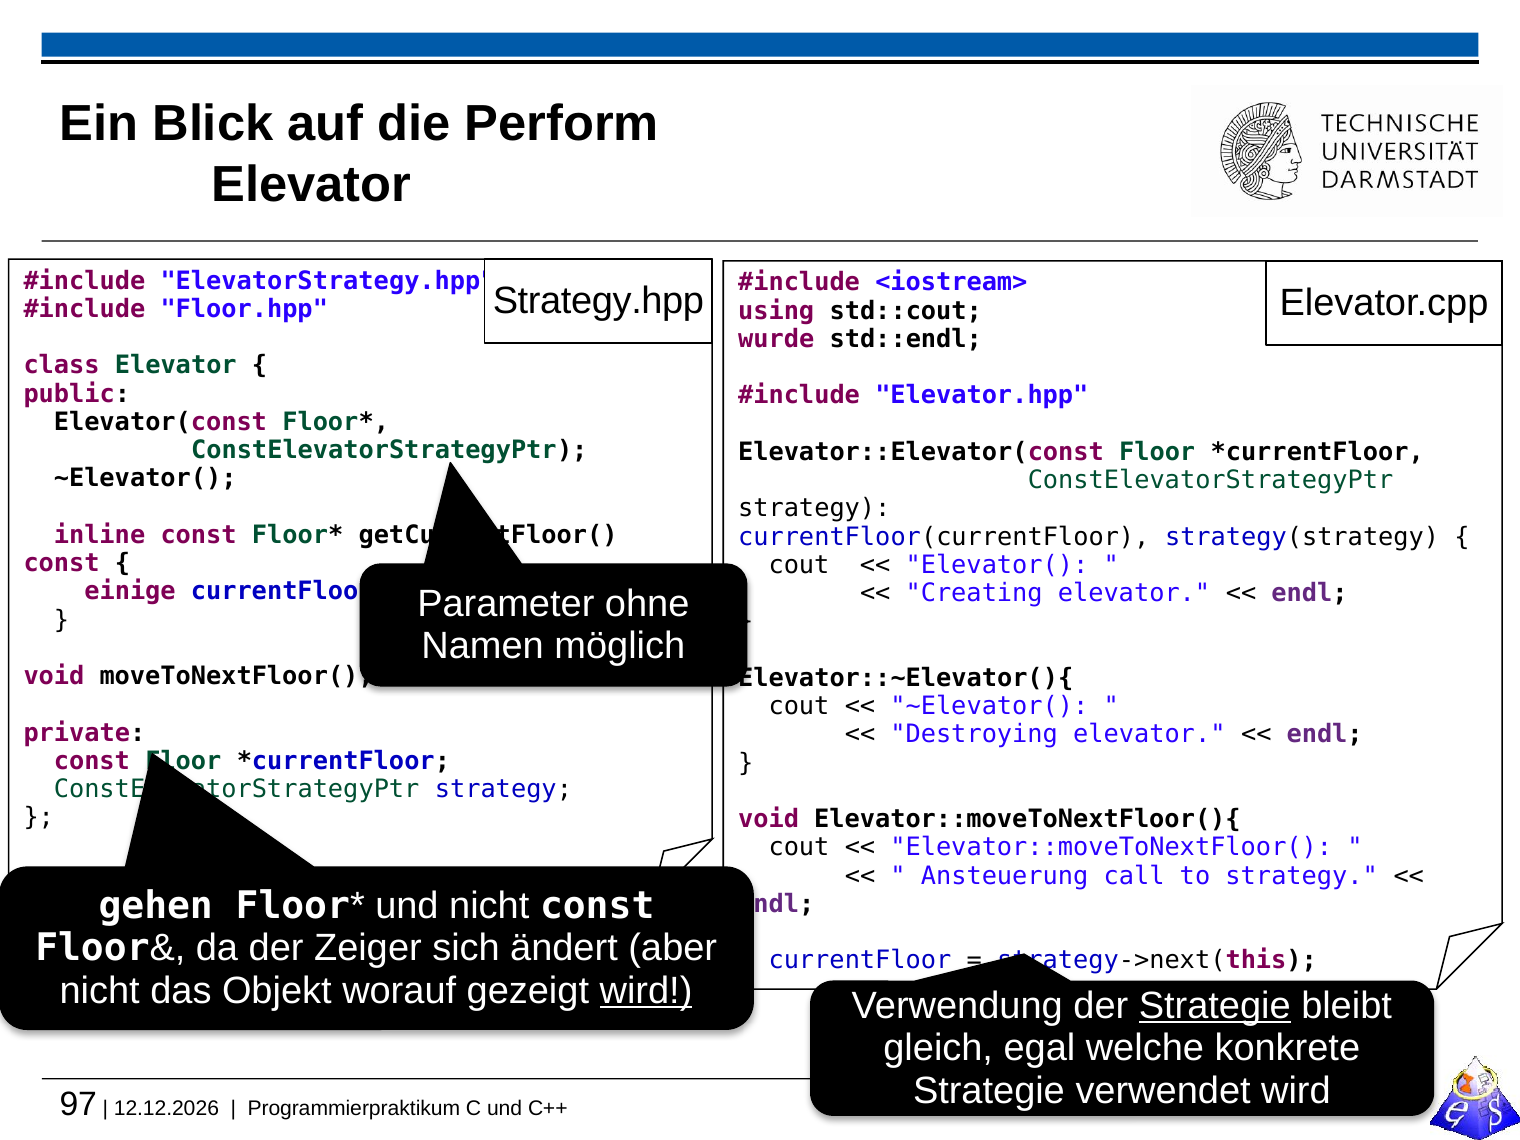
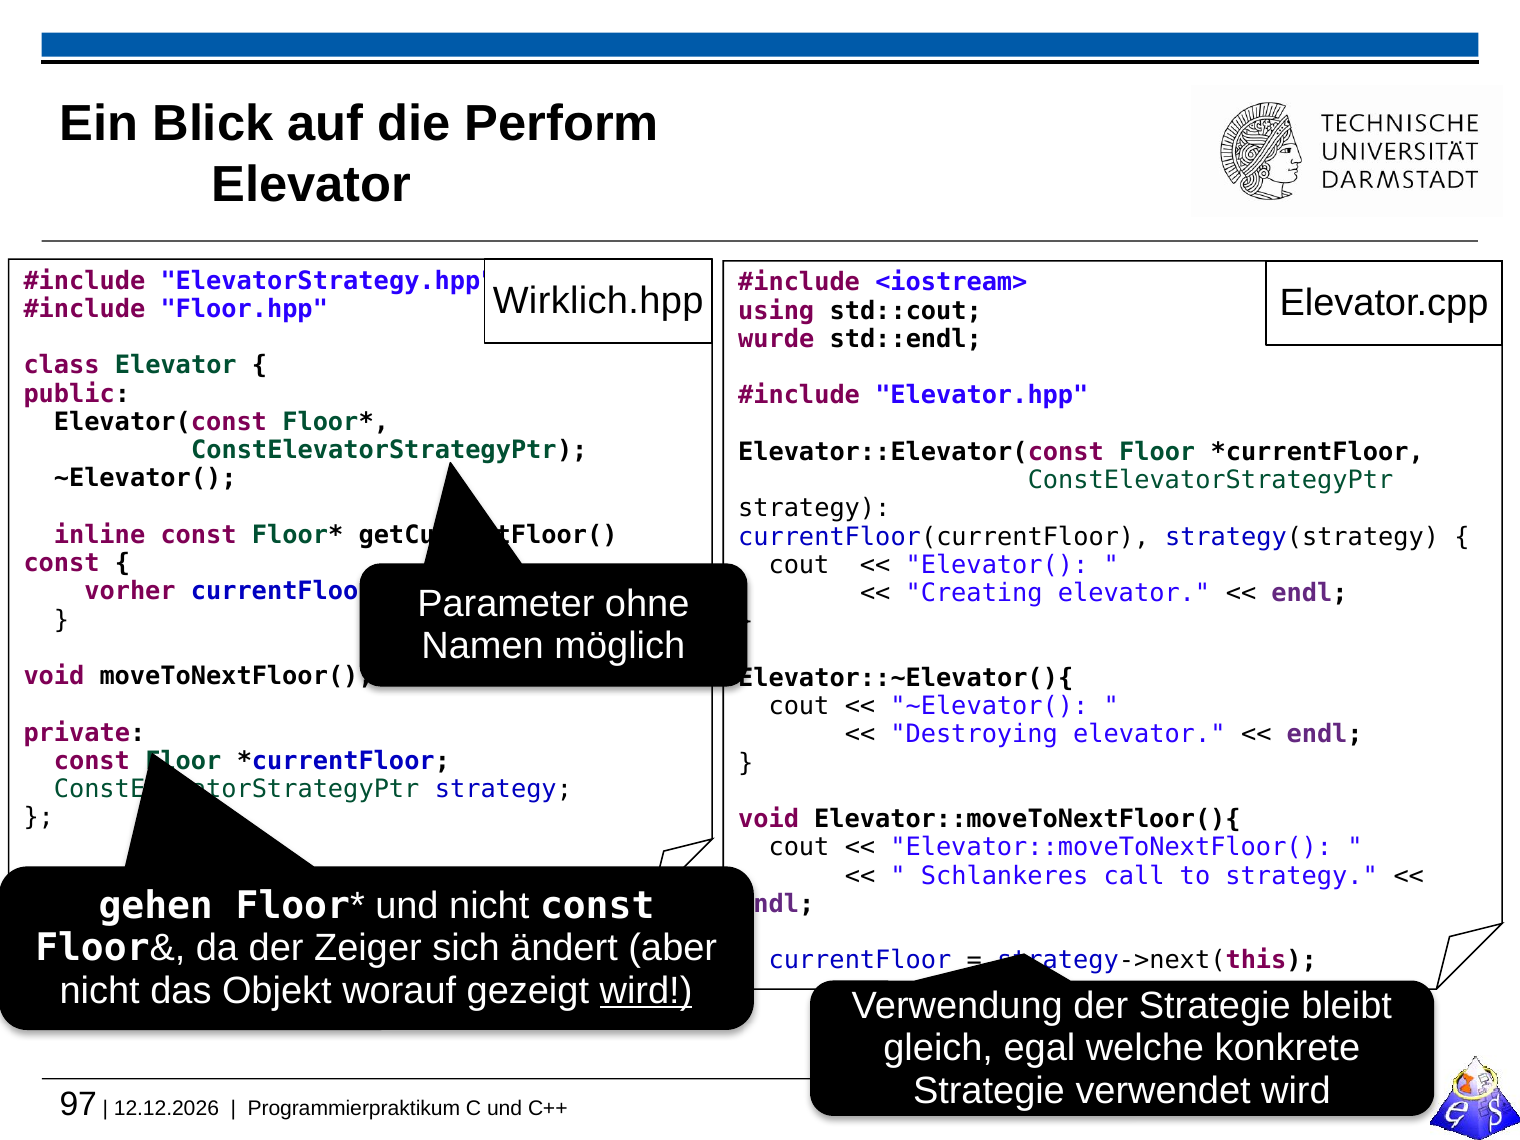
Strategy.hpp: Strategy.hpp -> Wirklich.hpp
einige: einige -> vorher
Ansteuerung: Ansteuerung -> Schlankeres
Strategie at (1215, 1006) underline: present -> none
